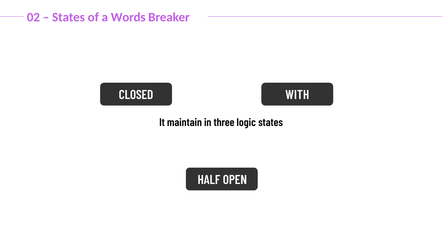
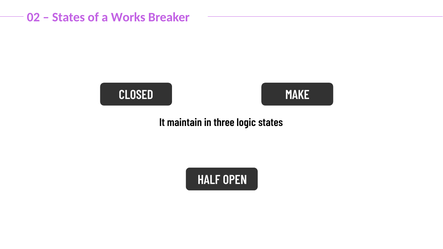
Words: Words -> Works
WITH: WITH -> MAKE
